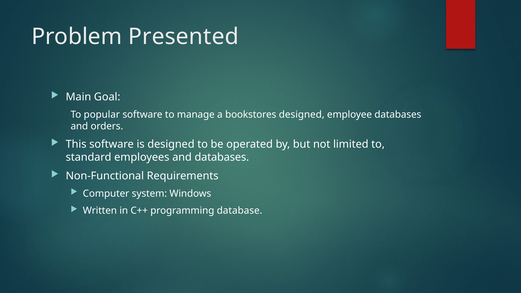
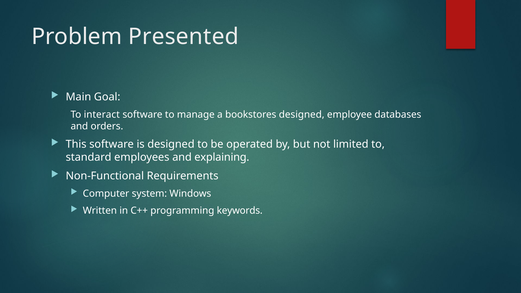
popular: popular -> interact
and databases: databases -> explaining
database: database -> keywords
